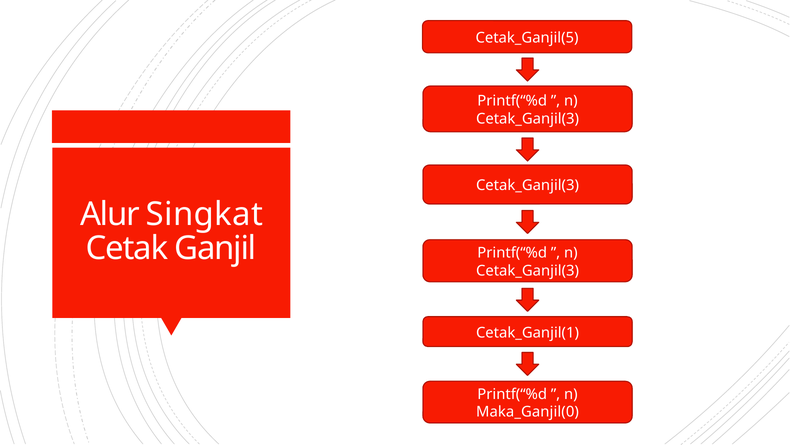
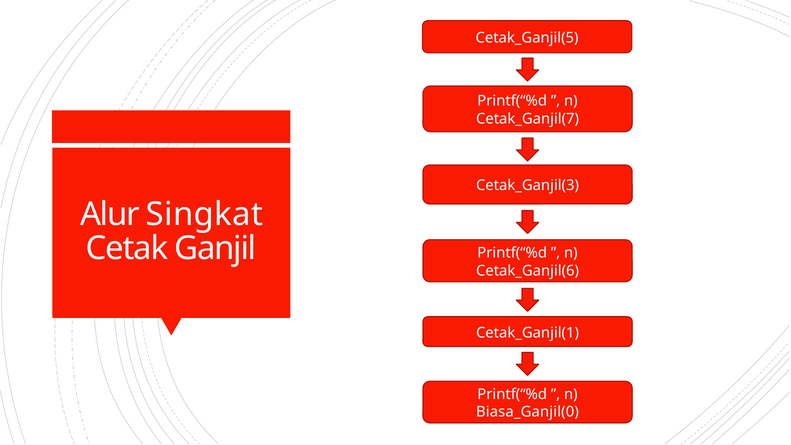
Cetak_Ganjil(3 at (528, 119): Cetak_Ganjil(3 -> Cetak_Ganjil(7
Cetak_Ganjil(3 at (528, 271): Cetak_Ganjil(3 -> Cetak_Ganjil(6
Maka_Ganjil(0: Maka_Ganjil(0 -> Biasa_Ganjil(0
